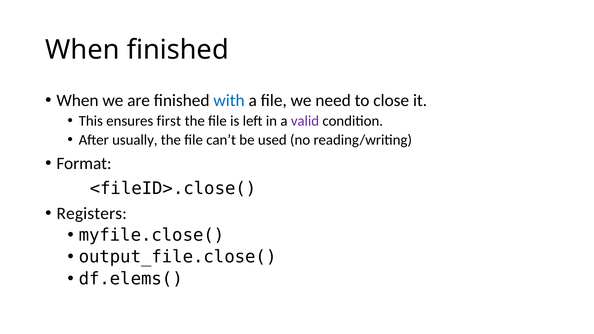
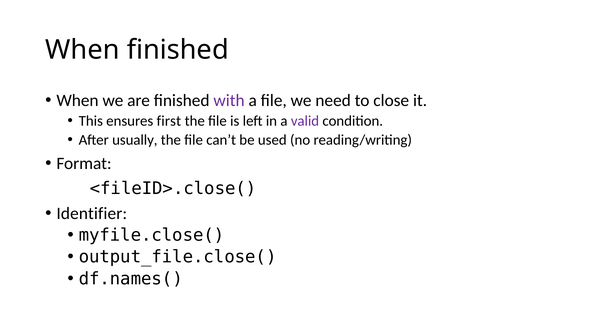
with colour: blue -> purple
Registers: Registers -> Identifier
df.elems(: df.elems( -> df.names(
